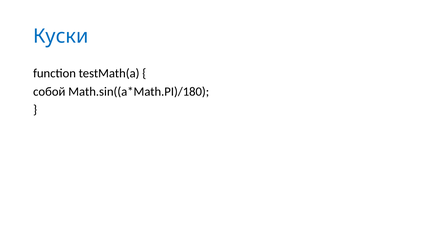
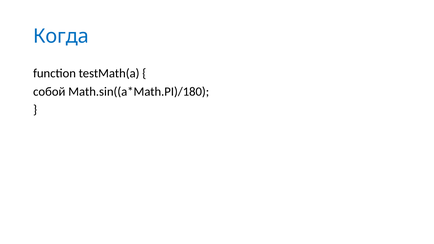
Куски: Куски -> Когда
